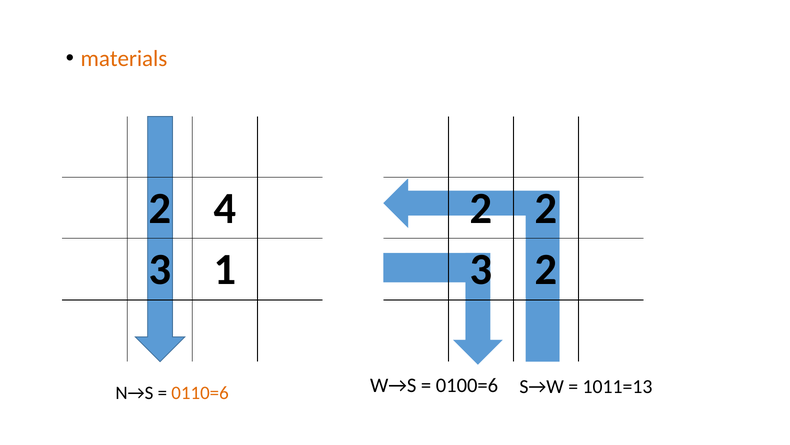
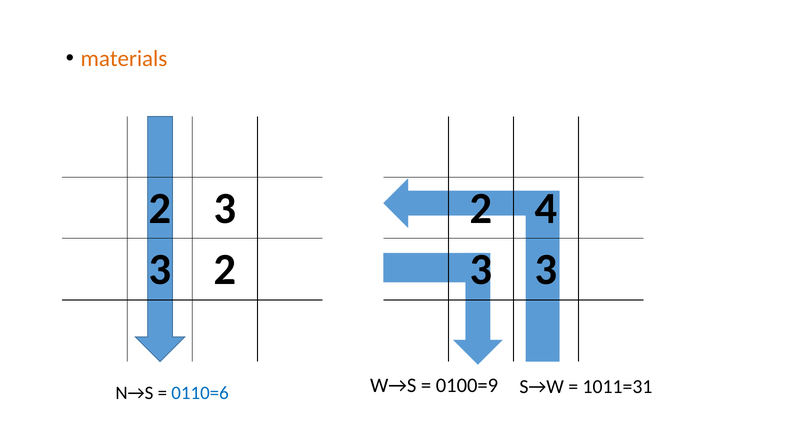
2 4: 4 -> 3
2 at (546, 208): 2 -> 4
1 at (225, 269): 1 -> 2
2 at (546, 269): 2 -> 3
0100=6: 0100=6 -> 0100=9
0110=6 colour: orange -> blue
1011=13: 1011=13 -> 1011=31
